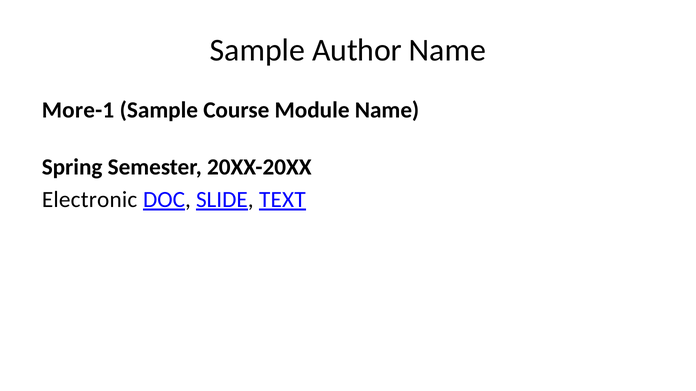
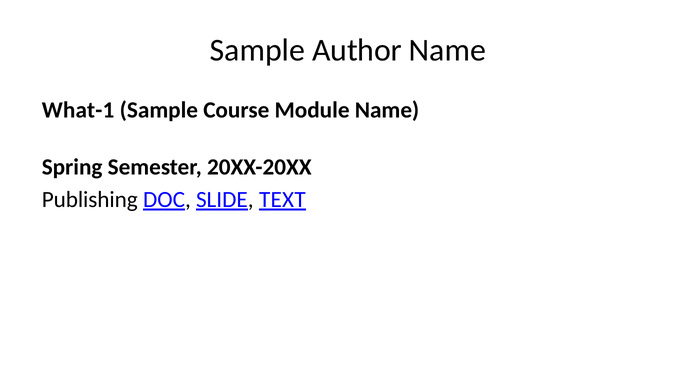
More-1: More-1 -> What-1
Electronic: Electronic -> Publishing
